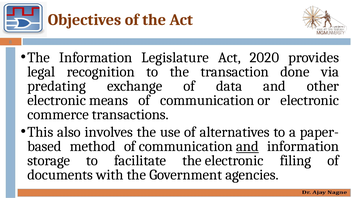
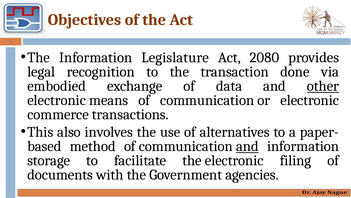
2020: 2020 -> 2080
predating: predating -> embodied
other underline: none -> present
